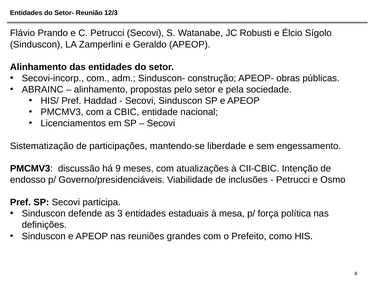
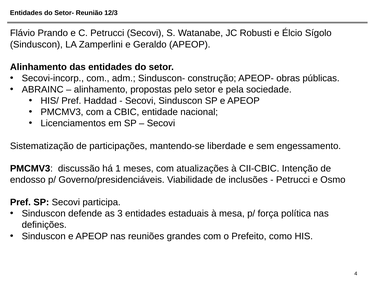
9: 9 -> 1
